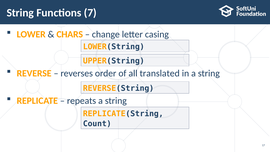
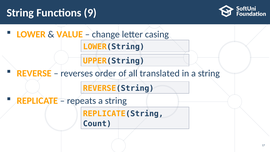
7: 7 -> 9
CHARS: CHARS -> VALUE
